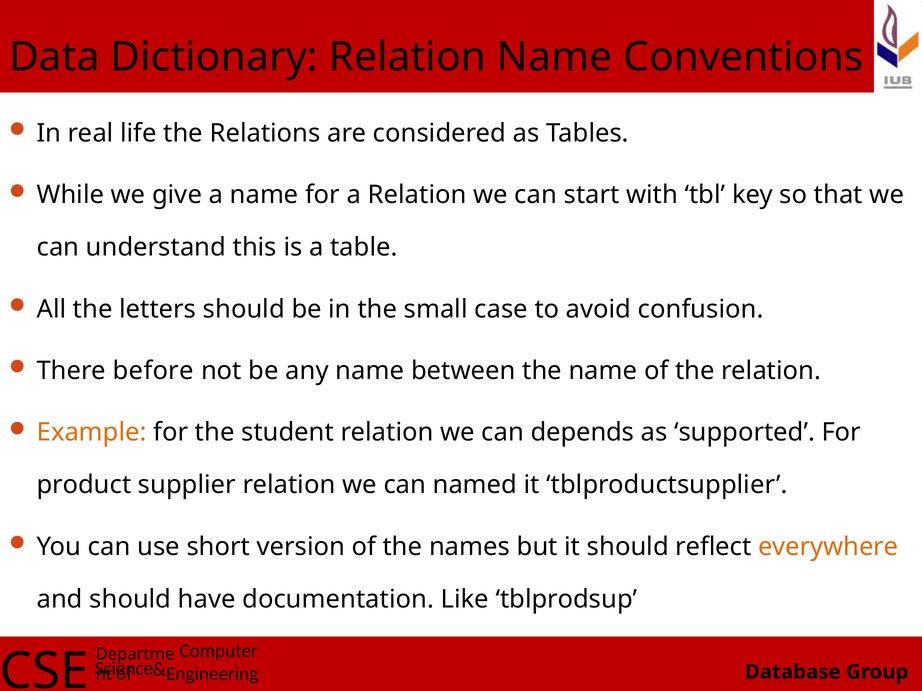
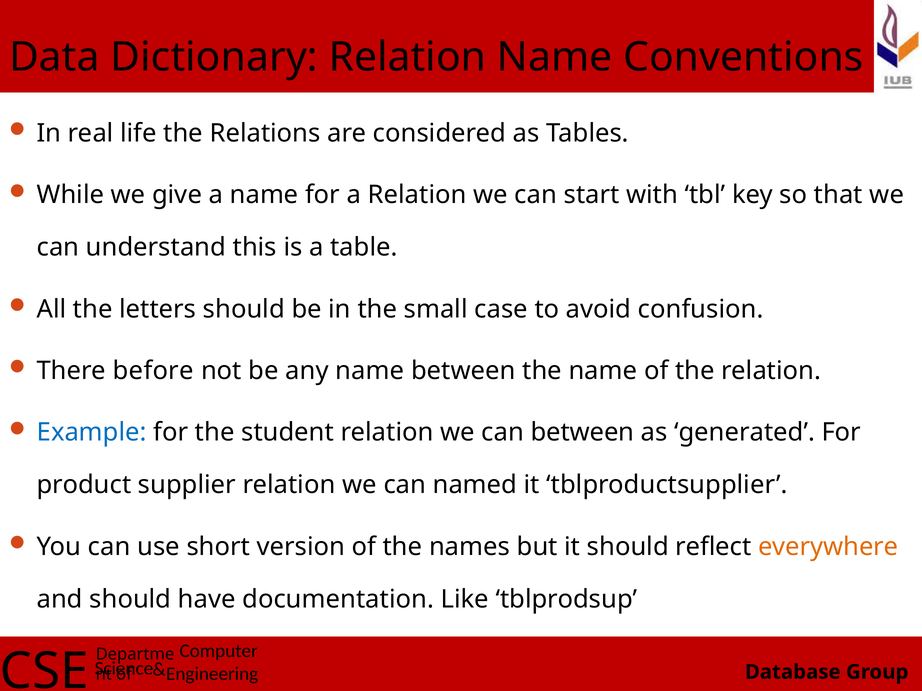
Example colour: orange -> blue
can depends: depends -> between
supported: supported -> generated
